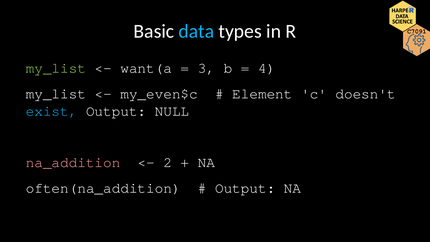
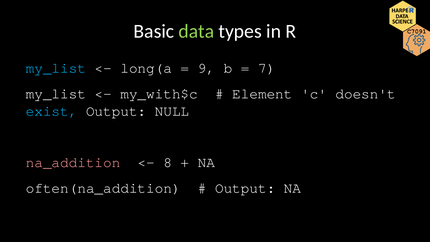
data colour: light blue -> light green
my_list at (56, 68) colour: light green -> light blue
want(a: want(a -> long(a
3: 3 -> 9
4: 4 -> 7
my_even$c: my_even$c -> my_with$c
2: 2 -> 8
